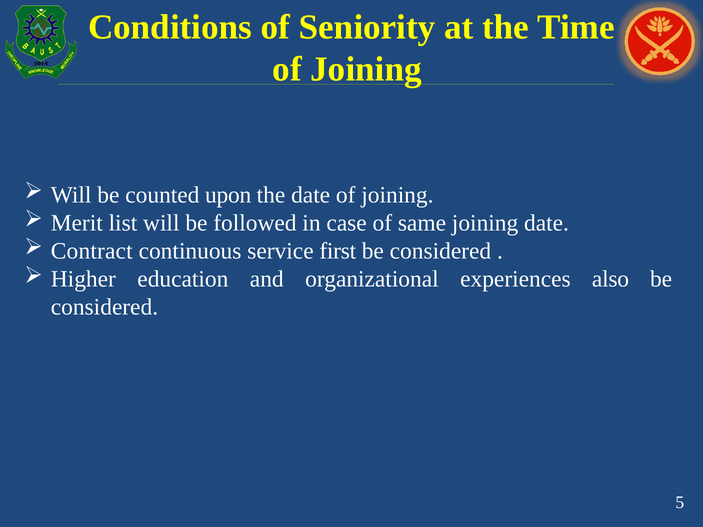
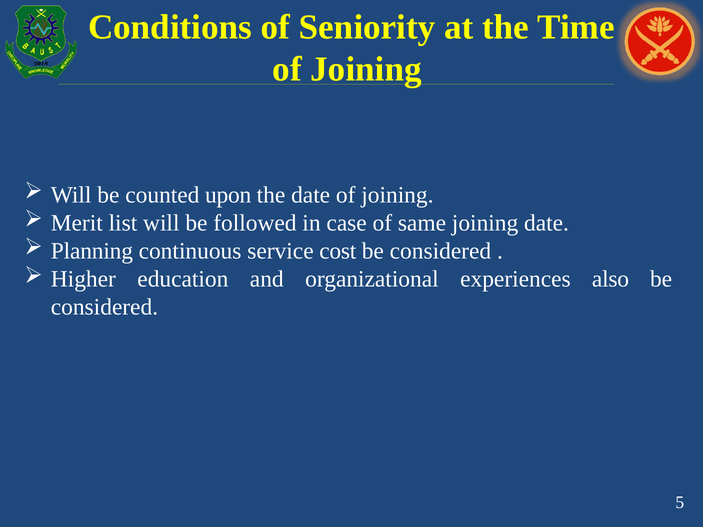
Contract: Contract -> Planning
first: first -> cost
